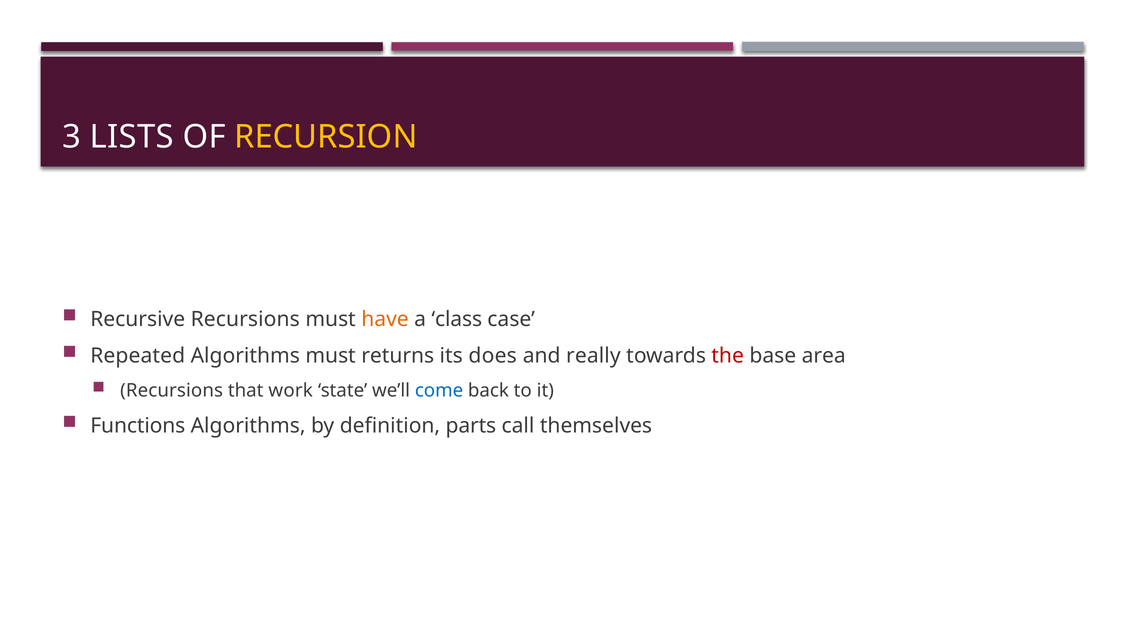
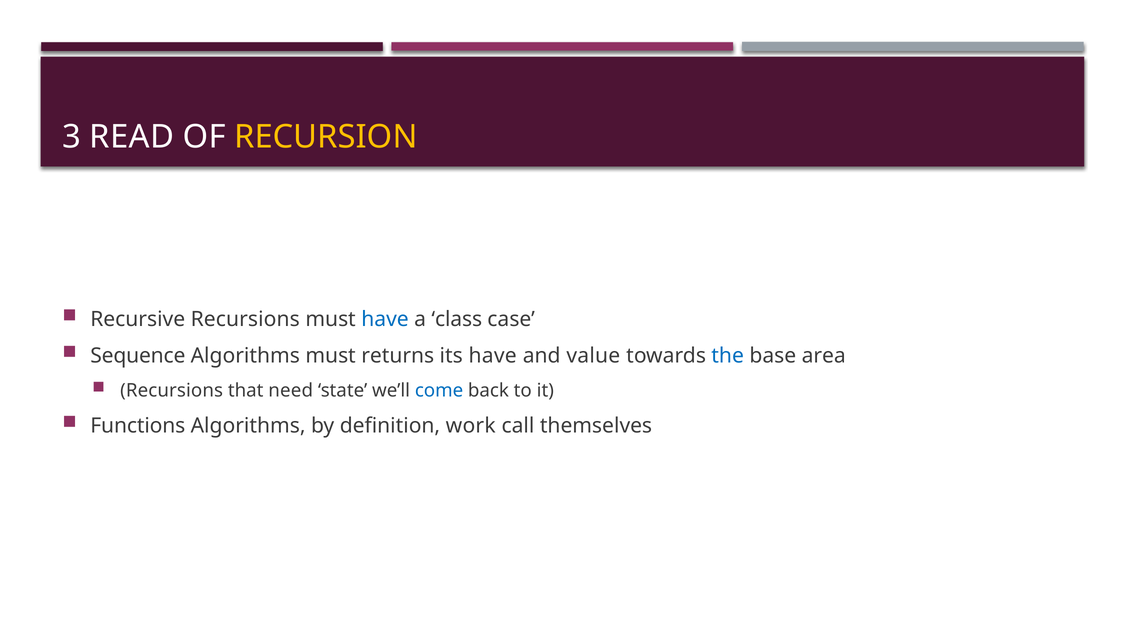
LISTS: LISTS -> READ
have at (385, 319) colour: orange -> blue
Repeated: Repeated -> Sequence
its does: does -> have
really: really -> value
the colour: red -> blue
work: work -> need
parts: parts -> work
